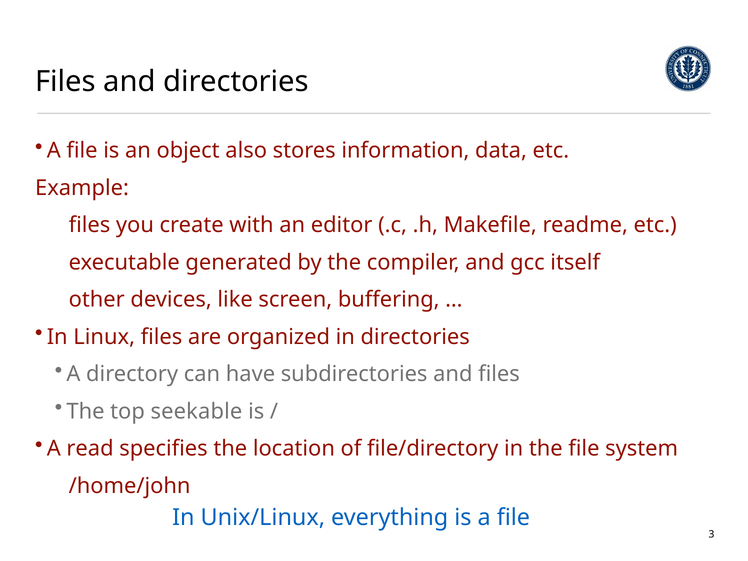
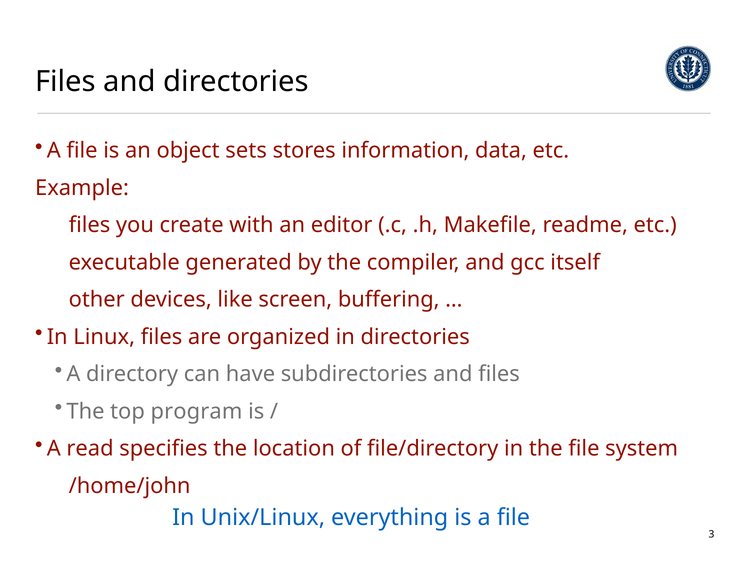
also: also -> sets
seekable: seekable -> program
